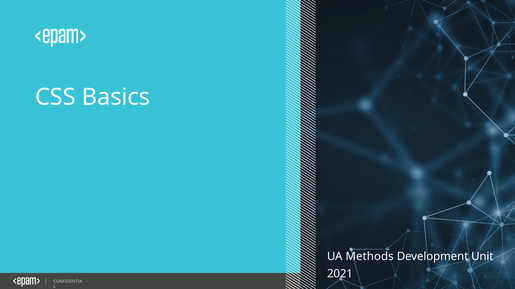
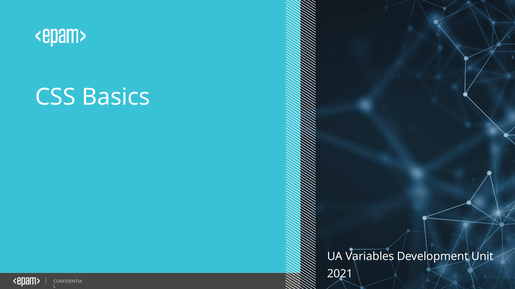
Methods: Methods -> Variables
